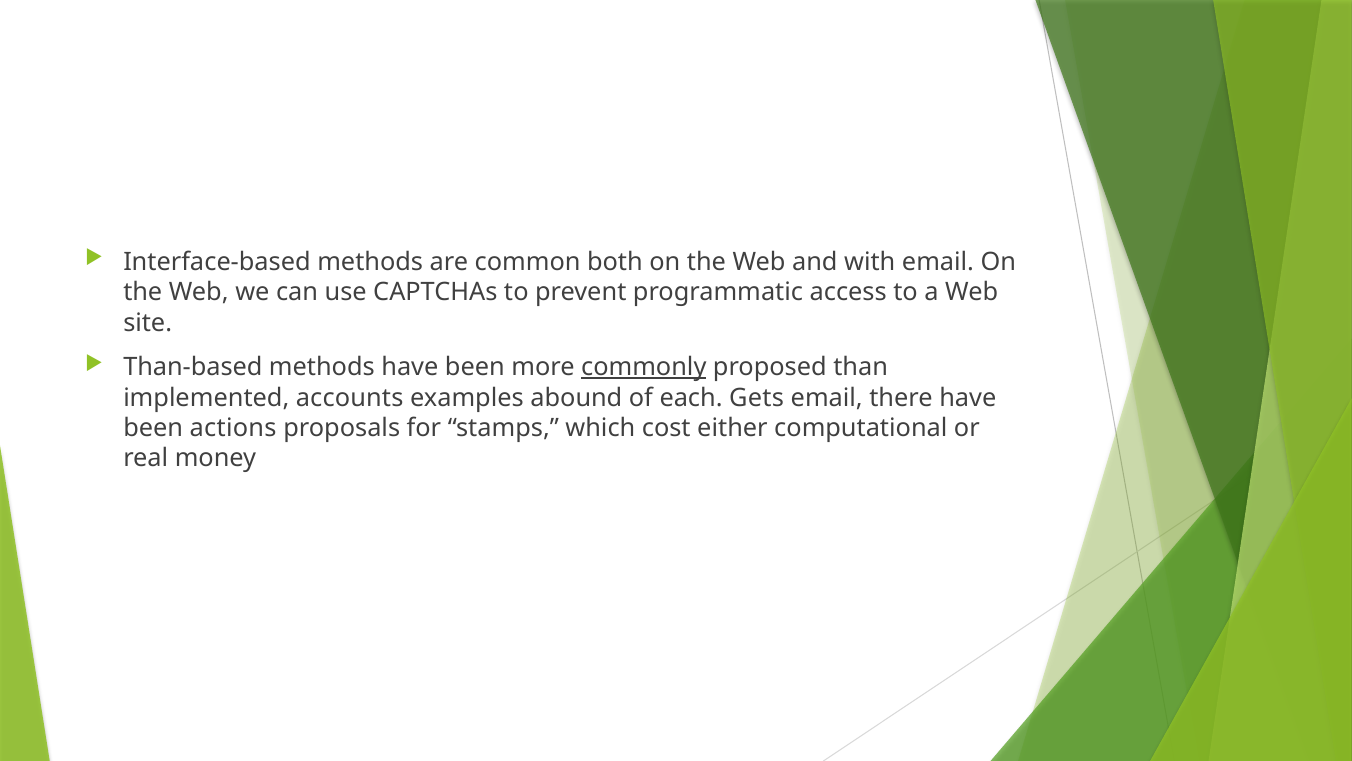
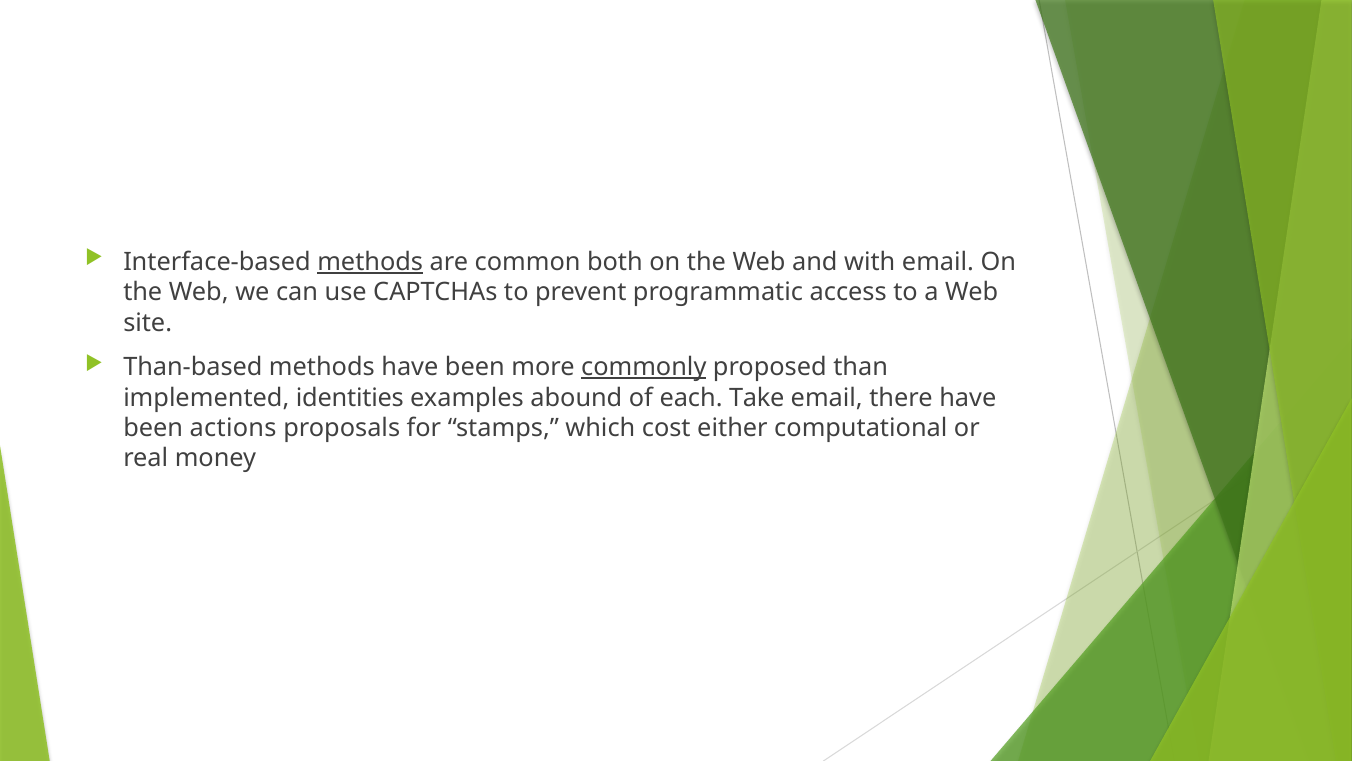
methods at (370, 262) underline: none -> present
accounts: accounts -> identities
Gets: Gets -> Take
